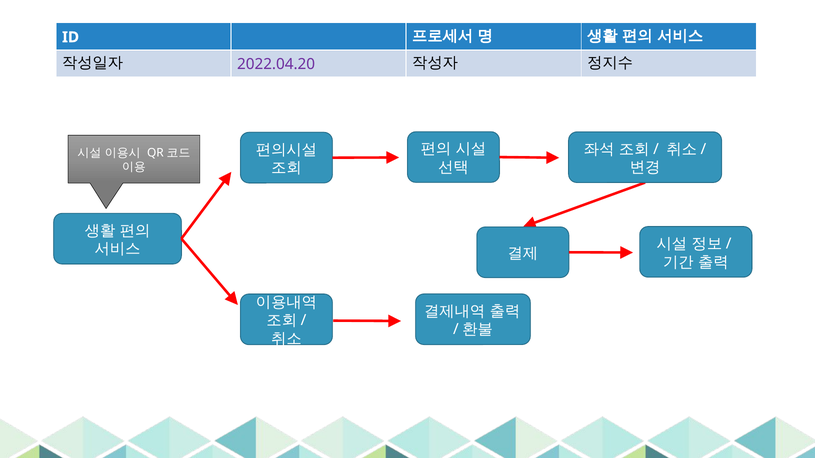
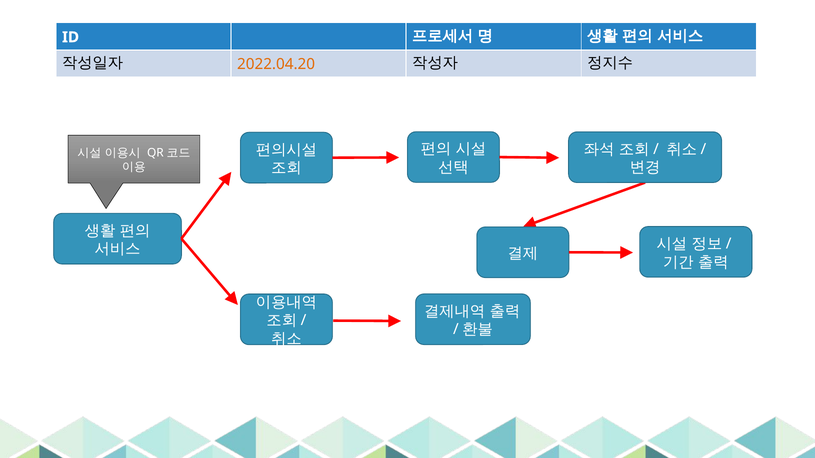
2022.04.20 colour: purple -> orange
